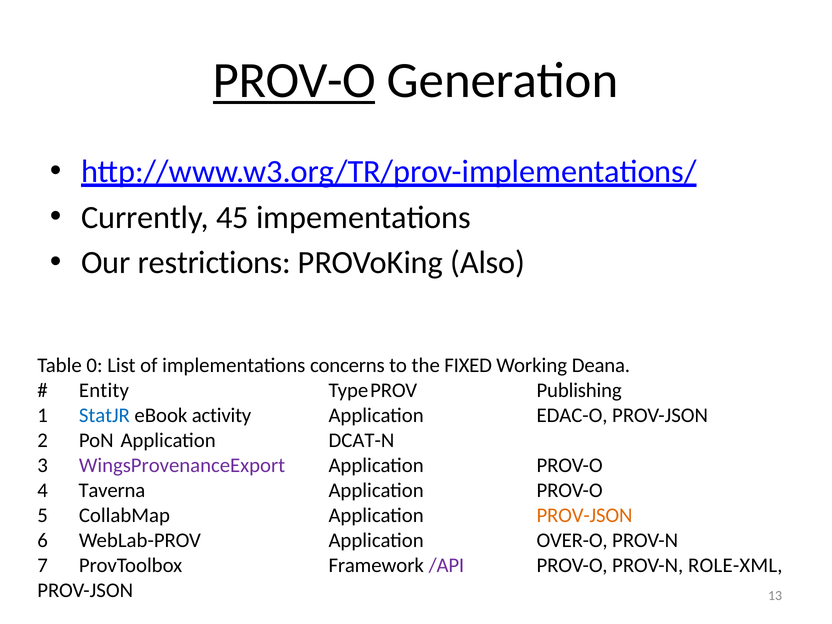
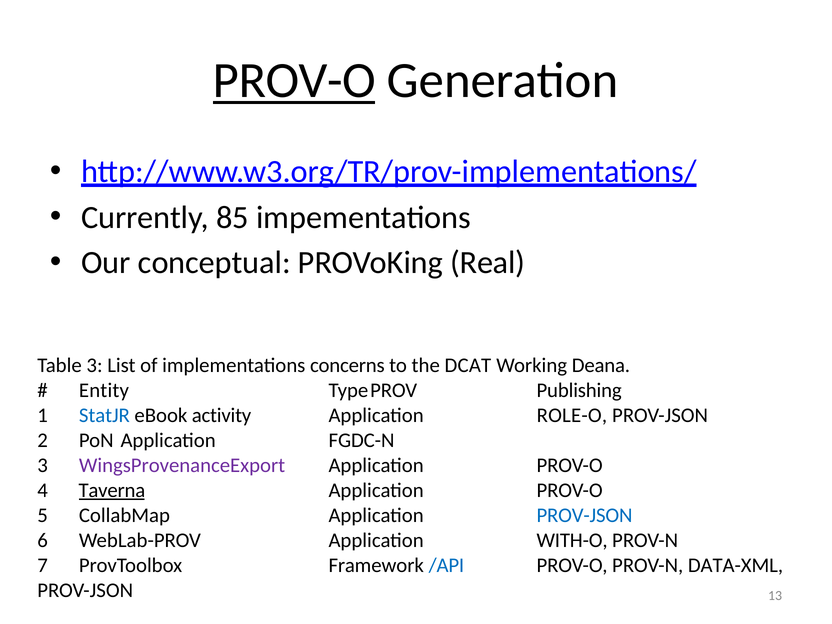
45: 45 -> 85
restrictions: restrictions -> conceptual
Also: Also -> Real
Table 0: 0 -> 3
FIXED: FIXED -> DCAT
EDAC-O: EDAC-O -> ROLE-O
DCAT-N: DCAT-N -> FGDC-N
Taverna underline: none -> present
PROV-JSON at (584, 515) colour: orange -> blue
OVER-O: OVER-O -> WITH-O
/API colour: purple -> blue
ROLE-XML: ROLE-XML -> DATA-XML
